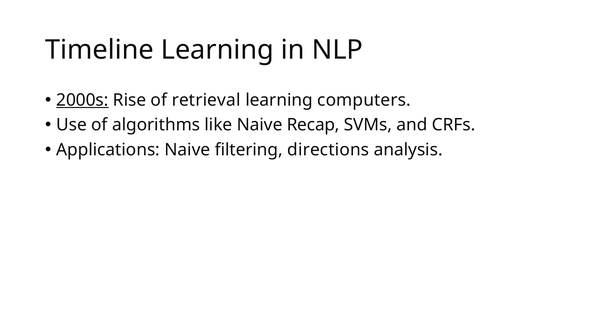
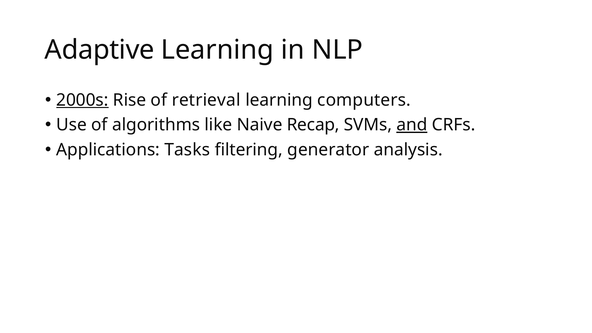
Timeline: Timeline -> Adaptive
and underline: none -> present
Applications Naive: Naive -> Tasks
directions: directions -> generator
